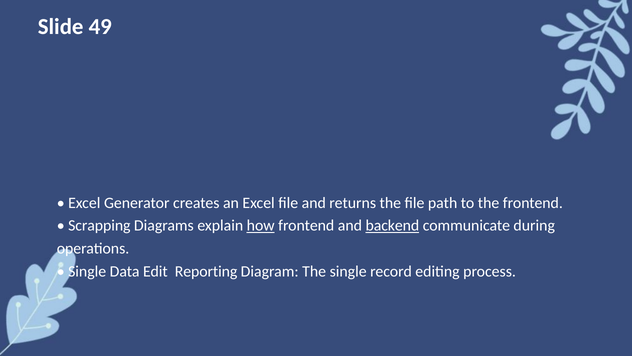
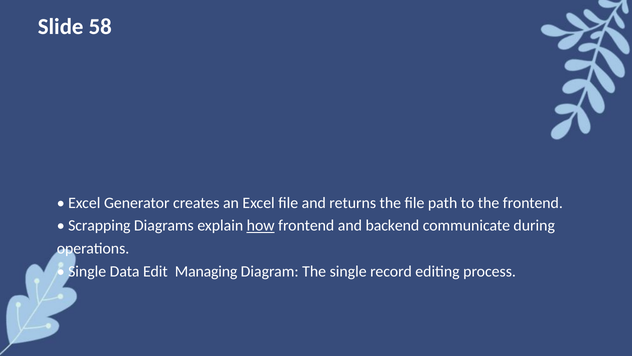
49: 49 -> 58
backend underline: present -> none
Reporting: Reporting -> Managing
